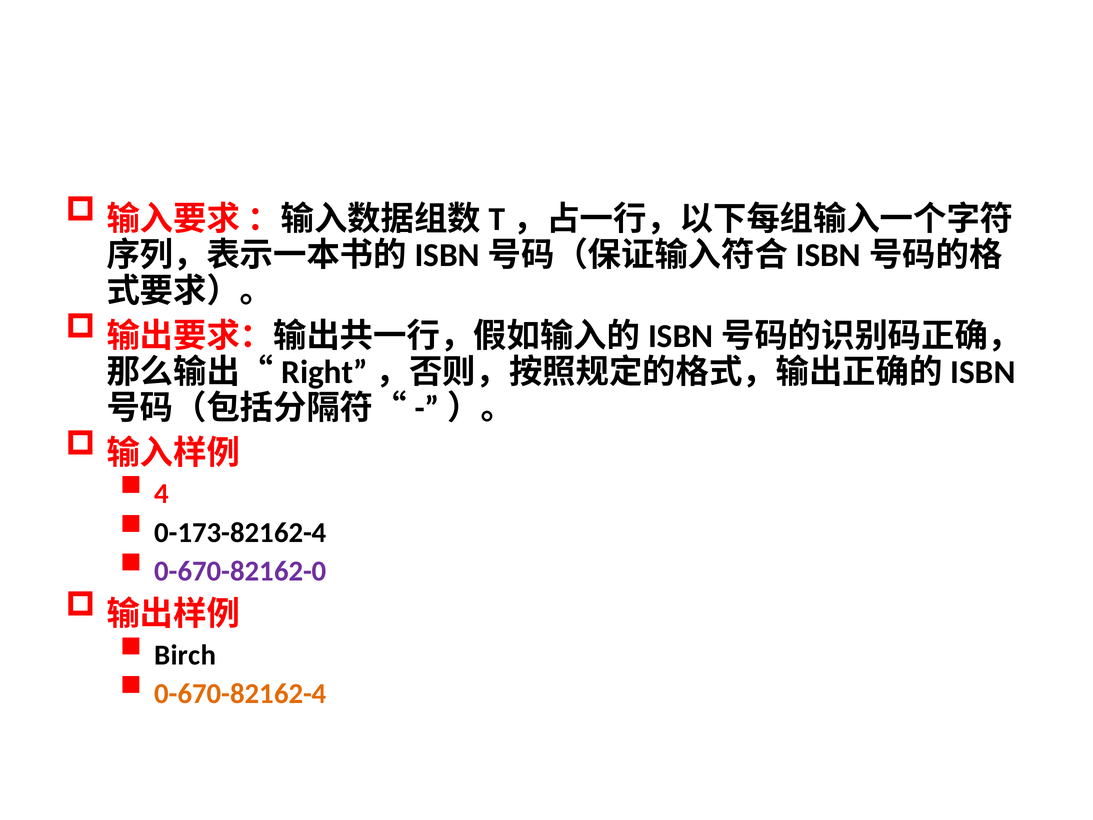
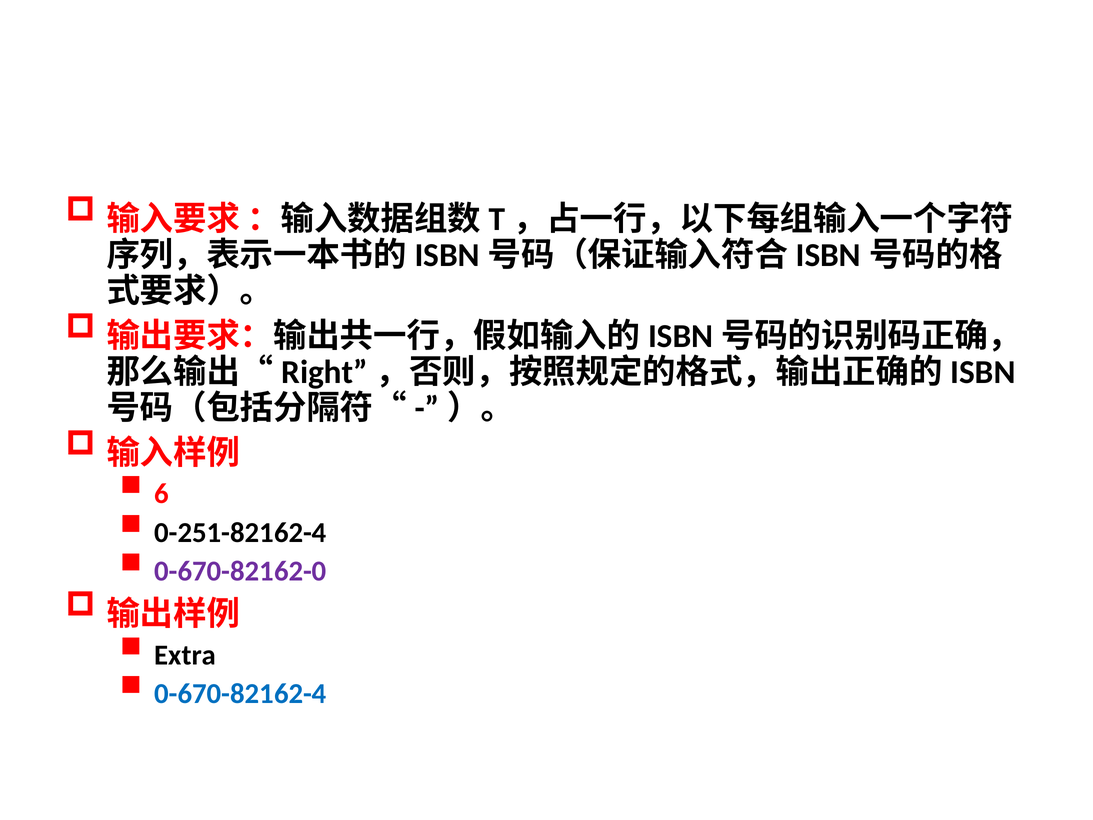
4: 4 -> 6
0-173-82162-4: 0-173-82162-4 -> 0-251-82162-4
Birch: Birch -> Extra
0-670-82162-4 colour: orange -> blue
